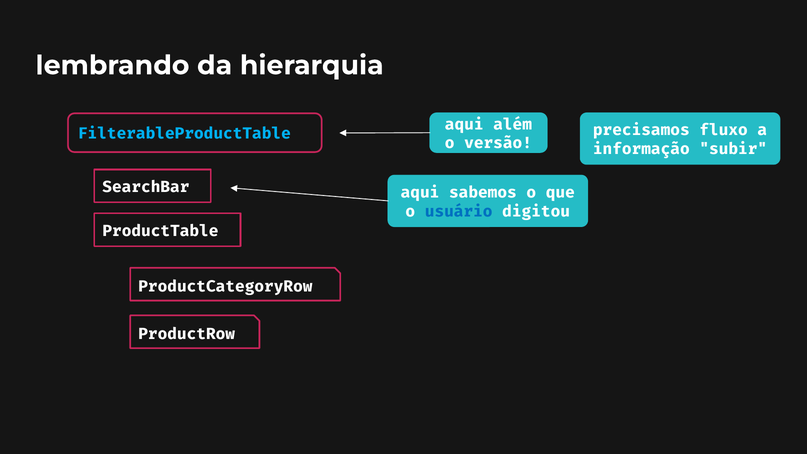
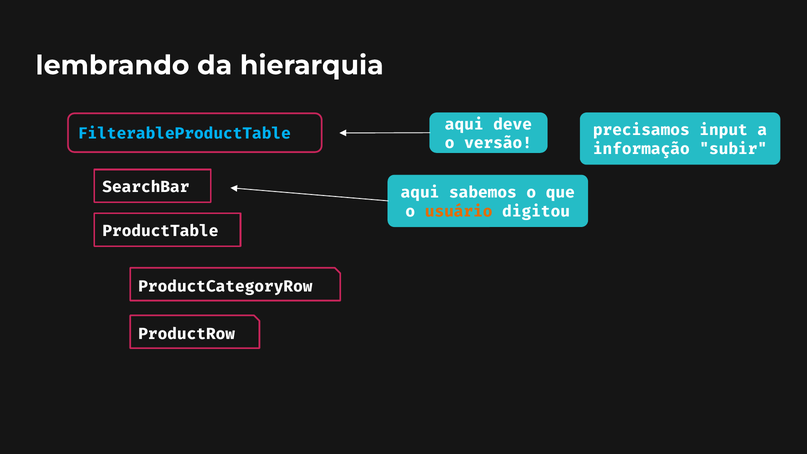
além: além -> deve
fluxo: fluxo -> input
usuário colour: blue -> orange
